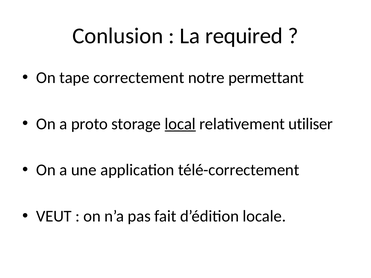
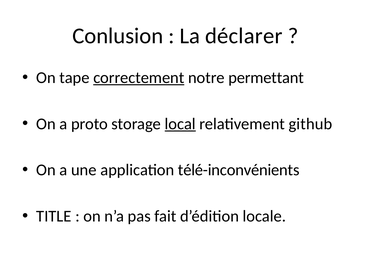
required: required -> déclarer
correctement underline: none -> present
utiliser: utiliser -> github
télé-correctement: télé-correctement -> télé-inconvénients
VEUT: VEUT -> TITLE
